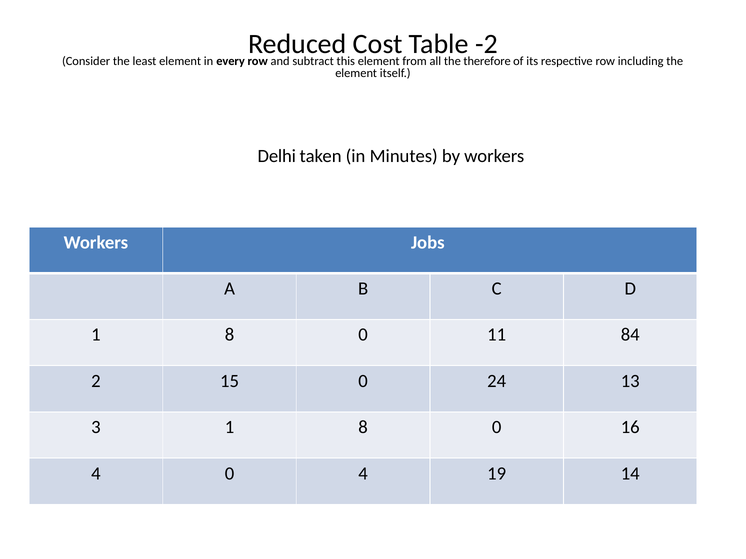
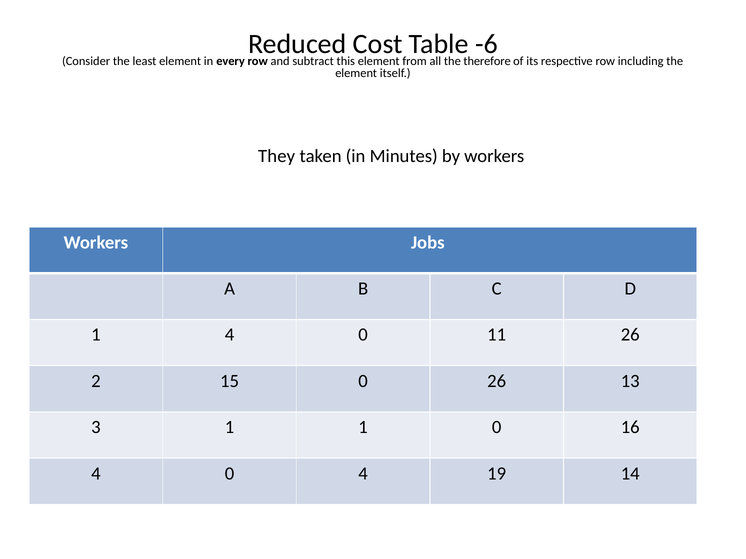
-2: -2 -> -6
Delhi: Delhi -> They
8 at (229, 335): 8 -> 4
11 84: 84 -> 26
0 24: 24 -> 26
3 1 8: 8 -> 1
